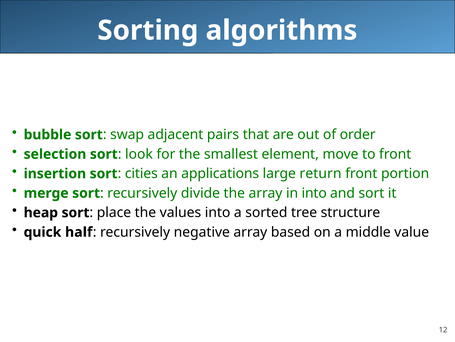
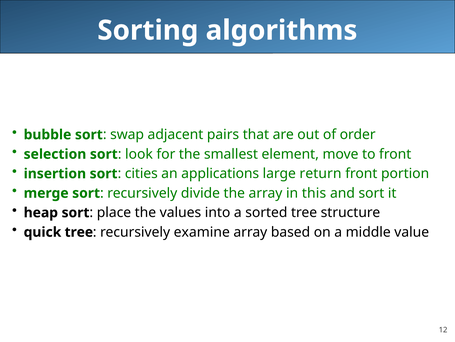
in into: into -> this
quick half: half -> tree
negative: negative -> examine
